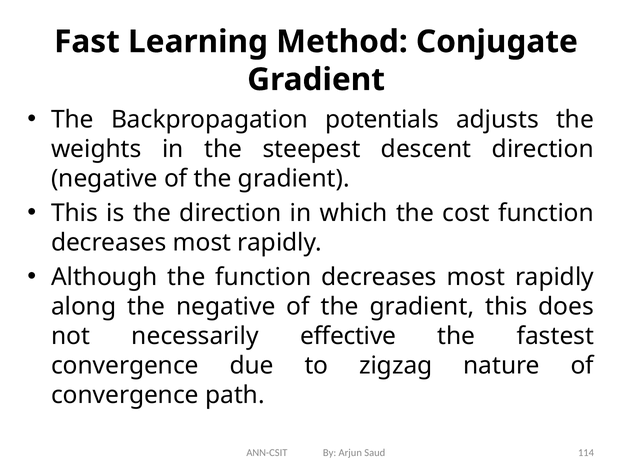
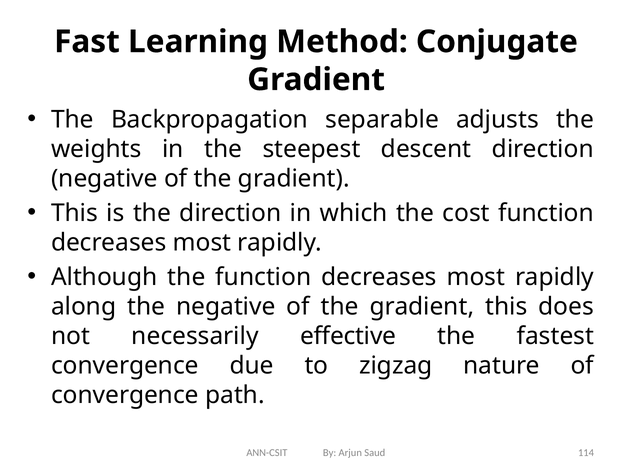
potentials: potentials -> separable
